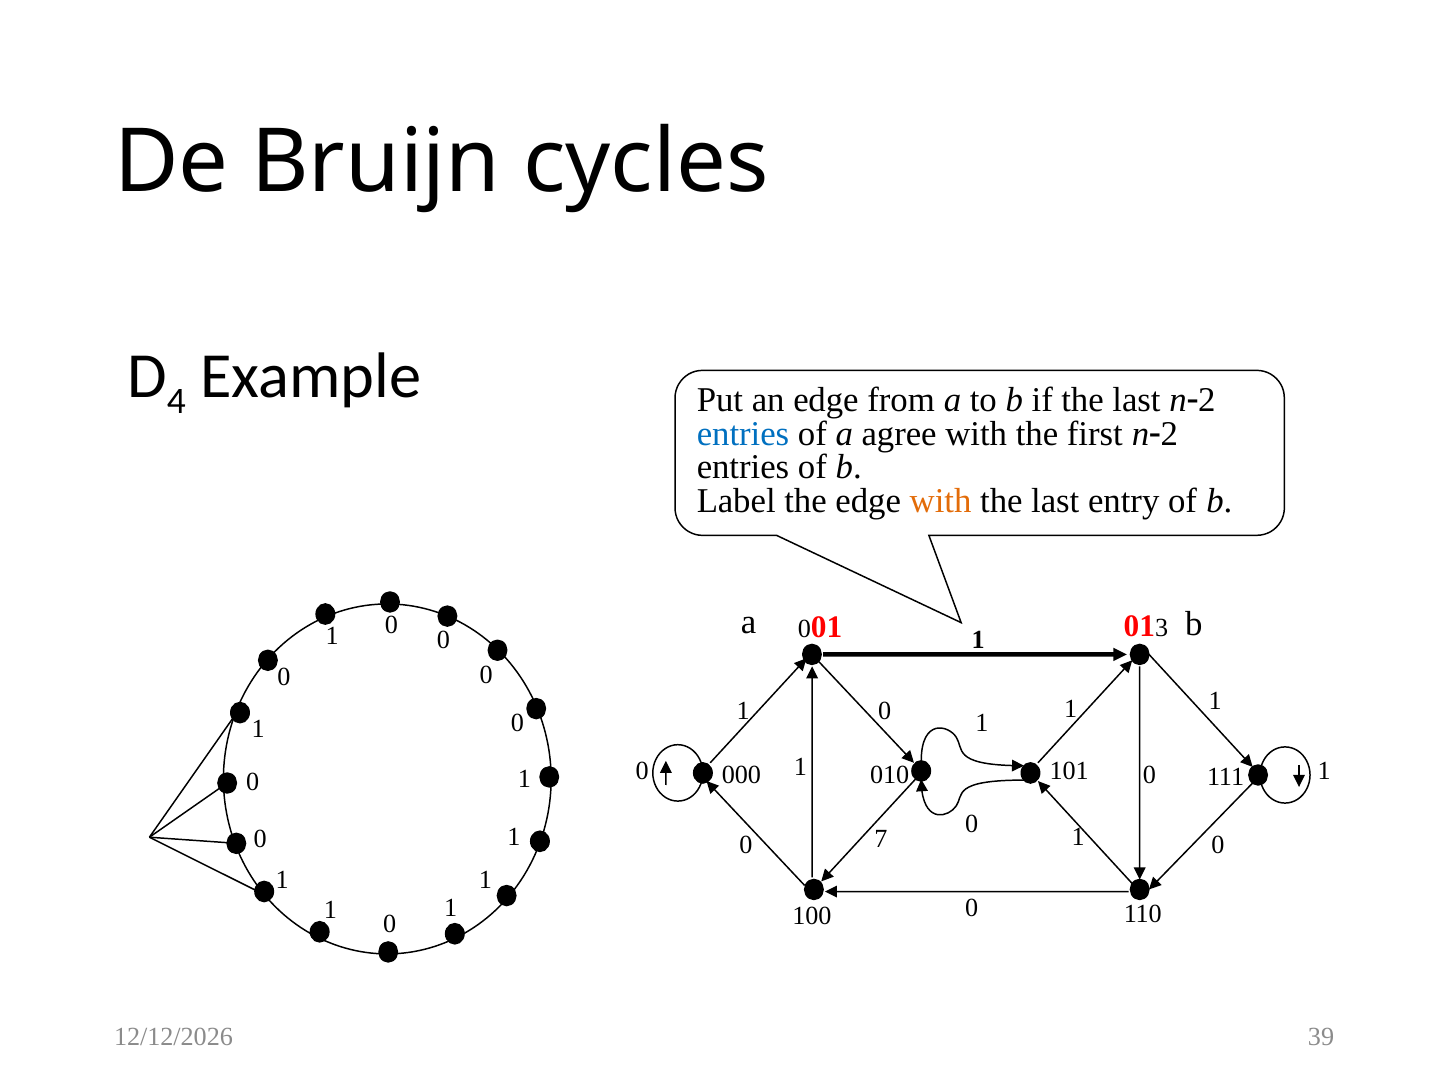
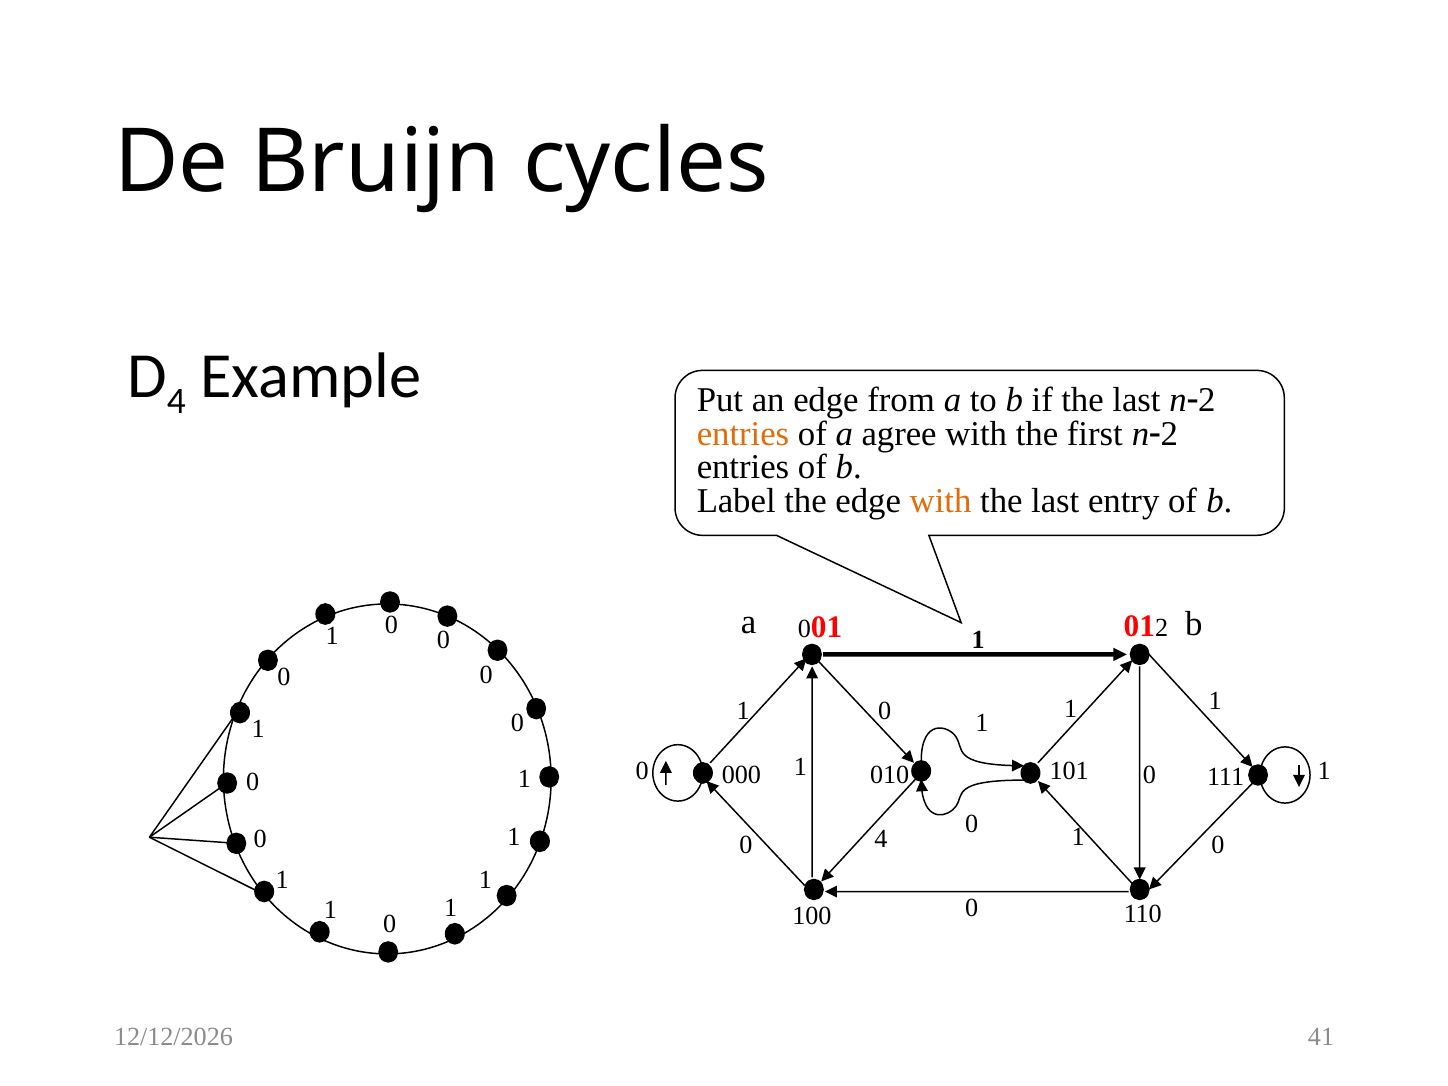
entries at (743, 434) colour: blue -> orange
3: 3 -> 2
0 7: 7 -> 4
39: 39 -> 41
